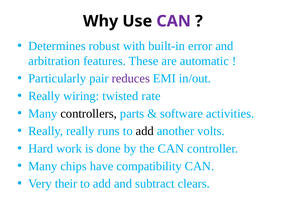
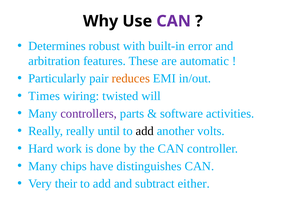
reduces colour: purple -> orange
Really at (44, 96): Really -> Times
rate: rate -> will
controllers colour: black -> purple
runs: runs -> until
compatibility: compatibility -> distinguishes
clears: clears -> either
